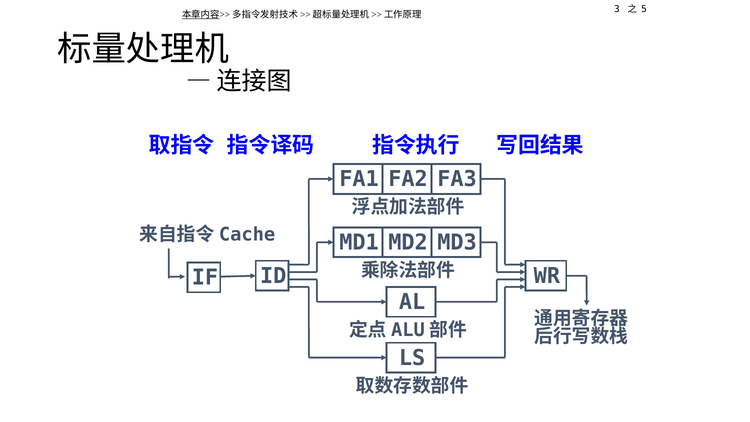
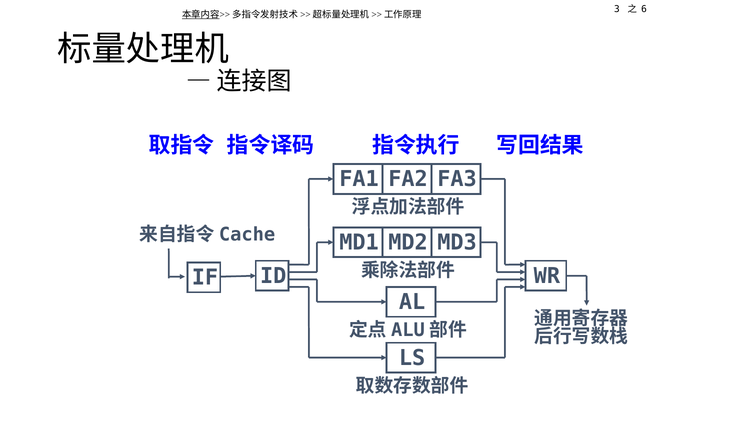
5: 5 -> 6
